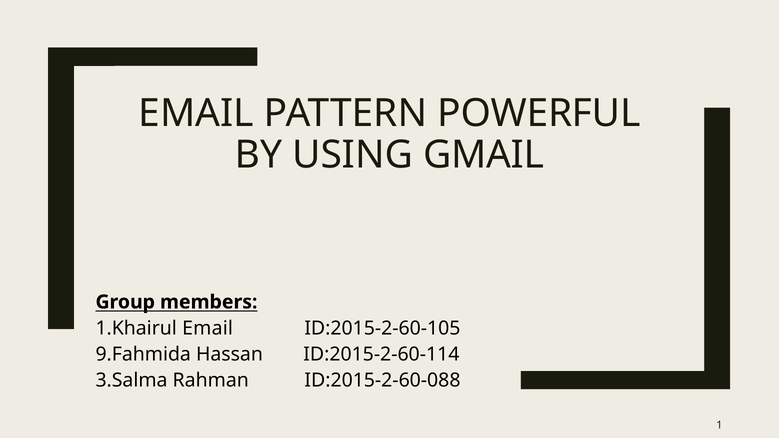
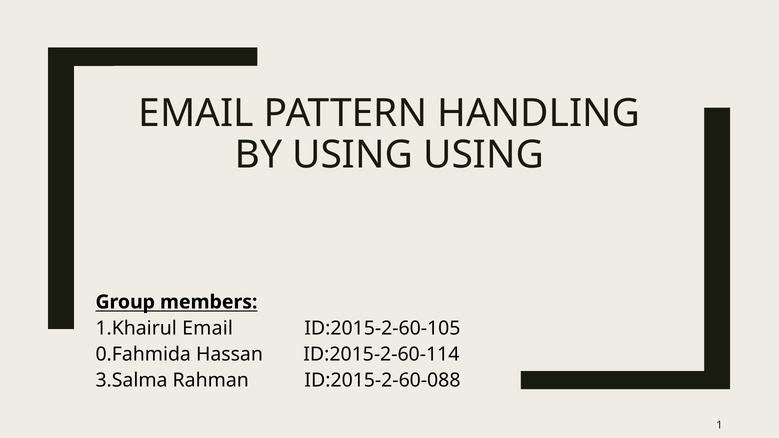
POWERFUL: POWERFUL -> HANDLING
USING GMAIL: GMAIL -> USING
9.Fahmida: 9.Fahmida -> 0.Fahmida
